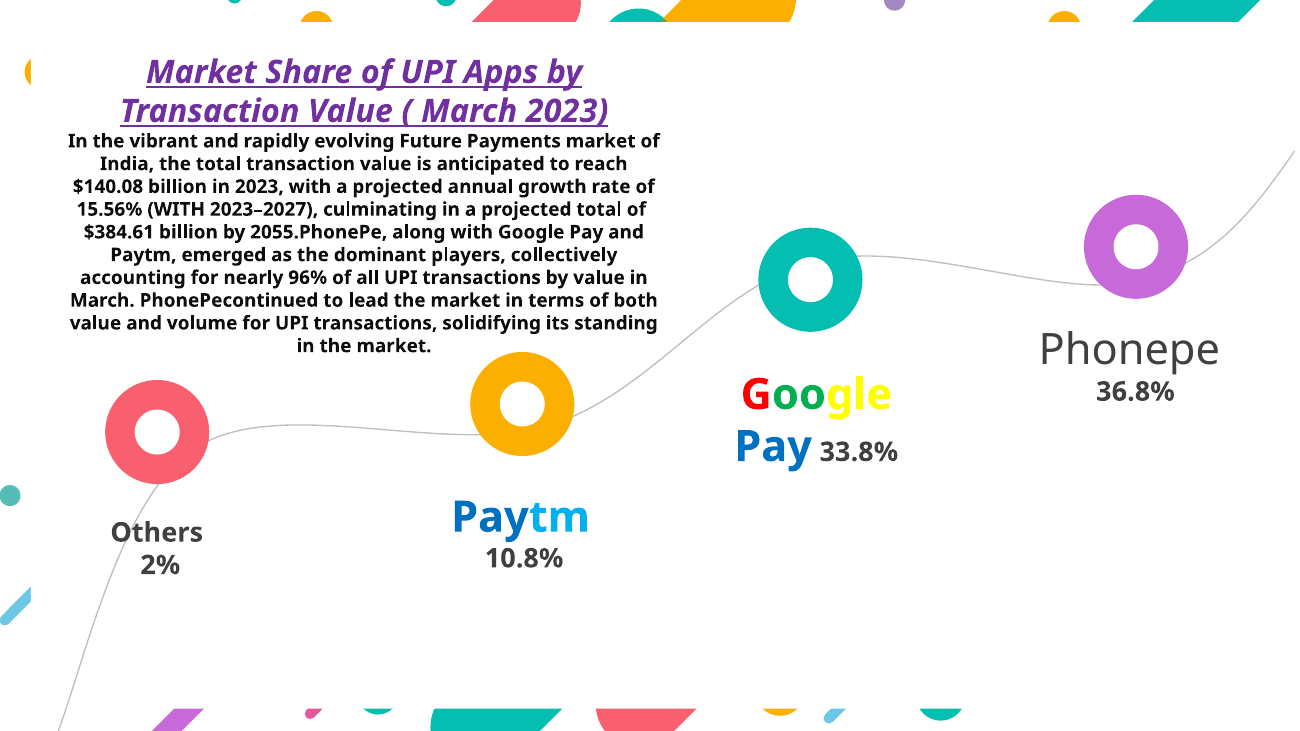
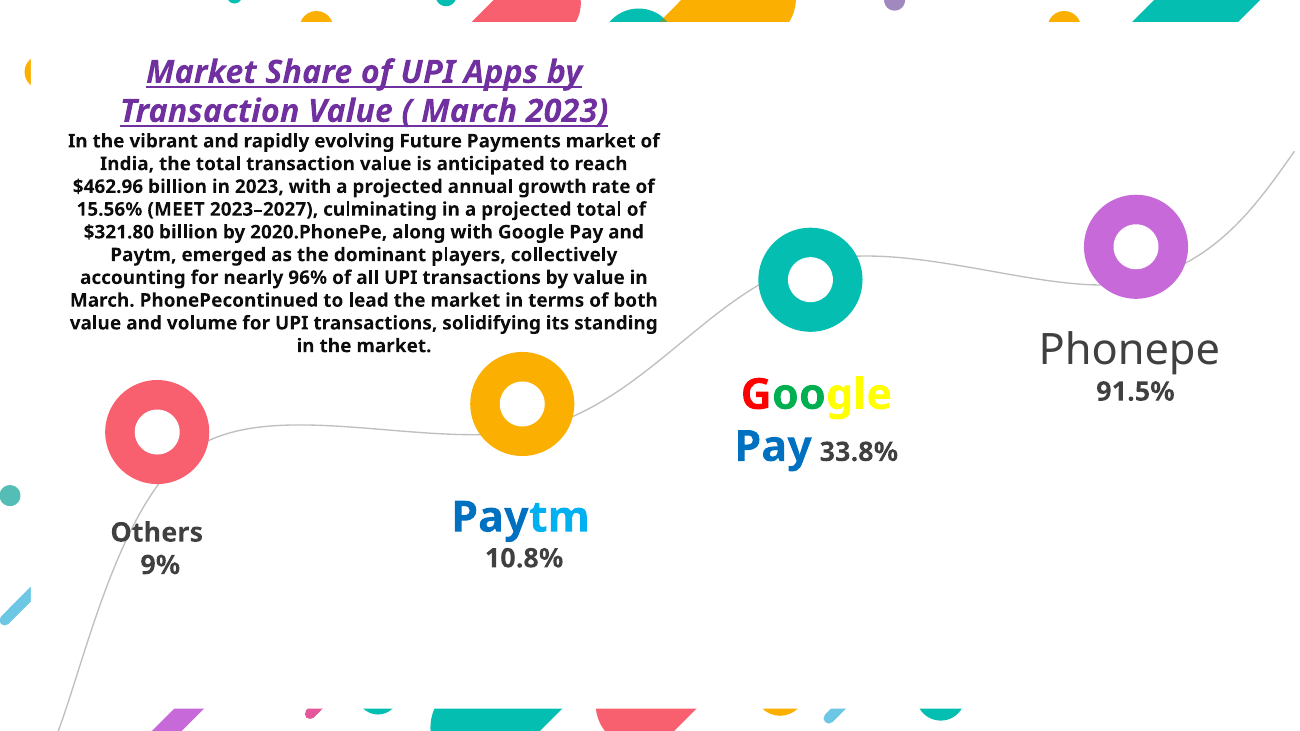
$140.08: $140.08 -> $462.96
15.56% WITH: WITH -> MEET
$384.61: $384.61 -> $321.80
2055.PhonePe: 2055.PhonePe -> 2020.PhonePe
36.8%: 36.8% -> 91.5%
2%: 2% -> 9%
